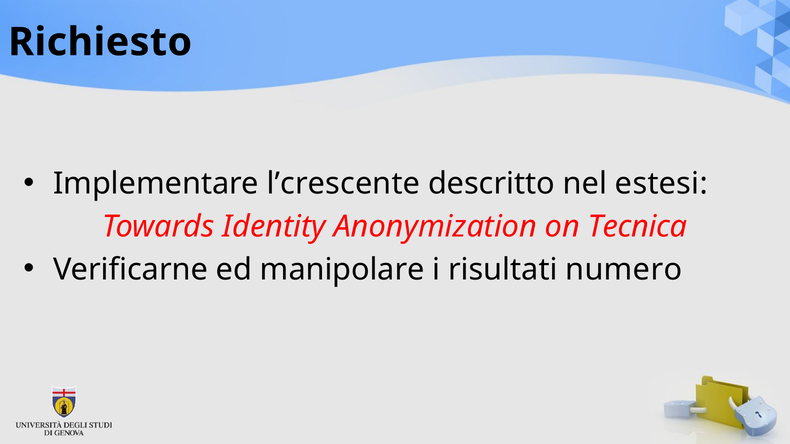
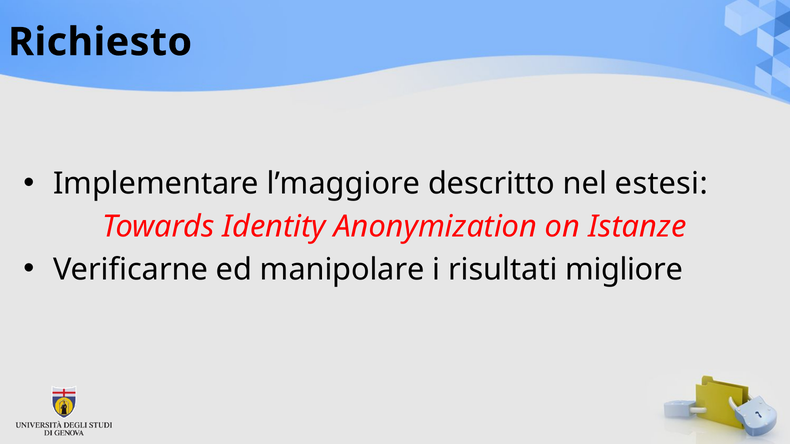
l’crescente: l’crescente -> l’maggiore
Tecnica: Tecnica -> Istanze
numero: numero -> migliore
